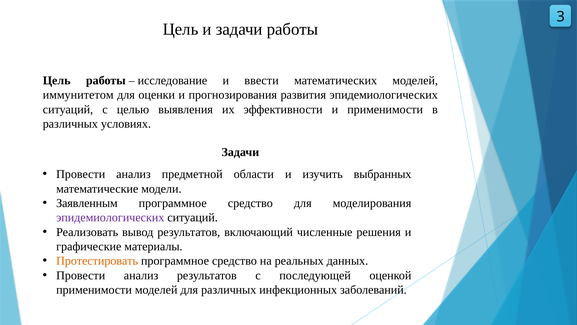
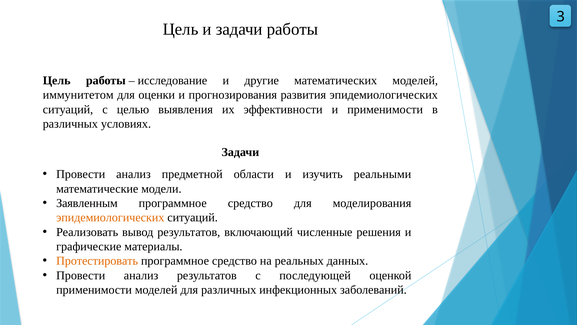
ввести: ввести -> другие
выбранных: выбранных -> реальными
эпидемиологических at (110, 217) colour: purple -> orange
